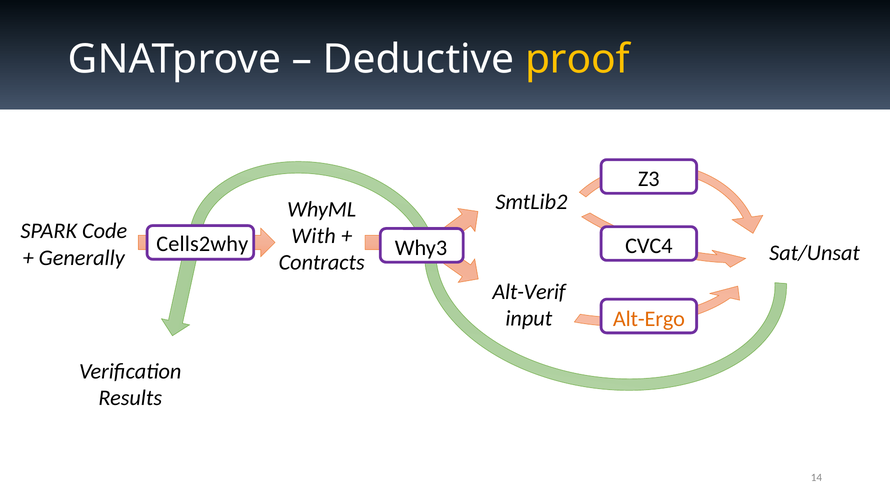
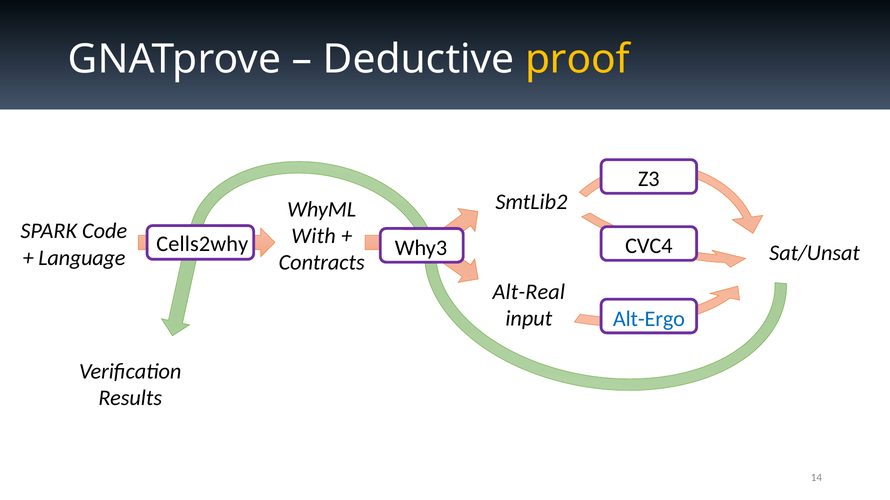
Generally: Generally -> Language
Alt-Verif: Alt-Verif -> Alt-Real
Alt-Ergo colour: orange -> blue
